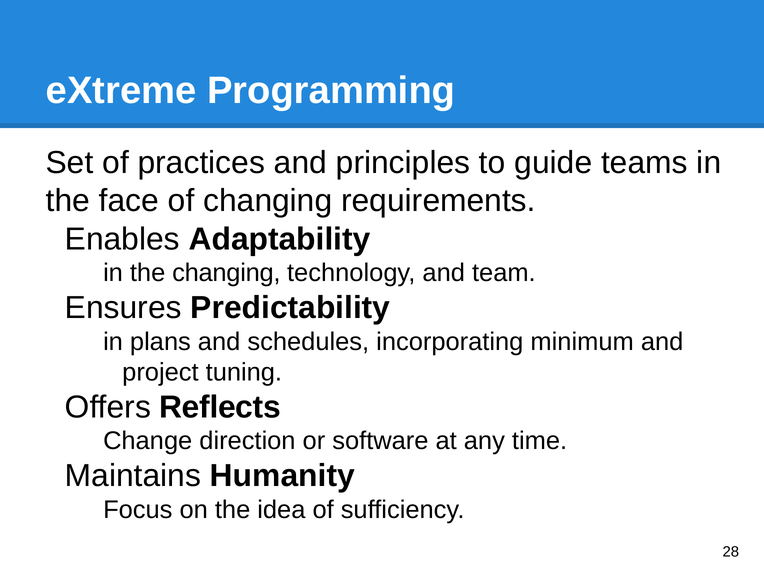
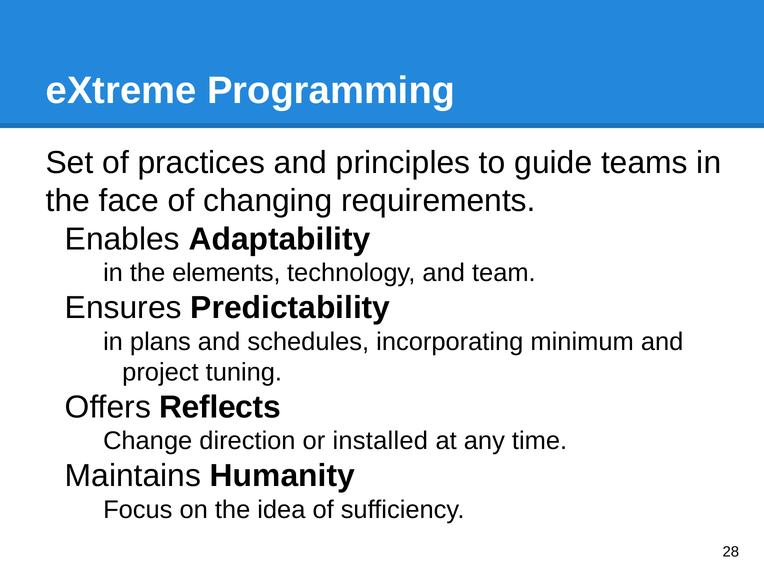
the changing: changing -> elements
software: software -> installed
